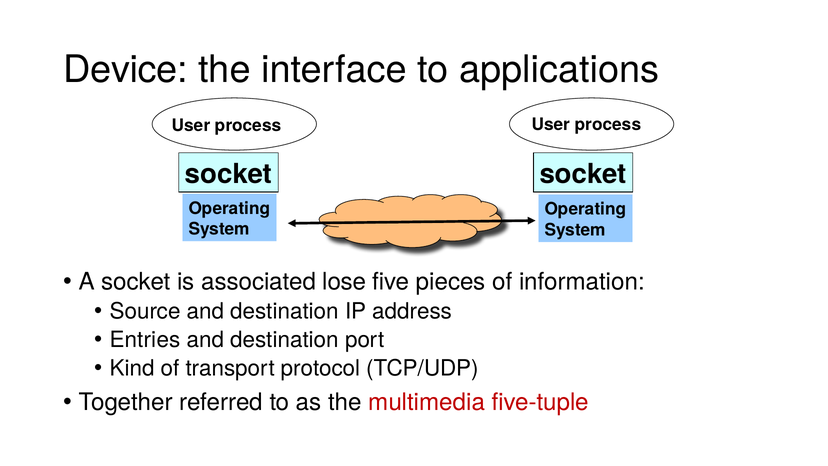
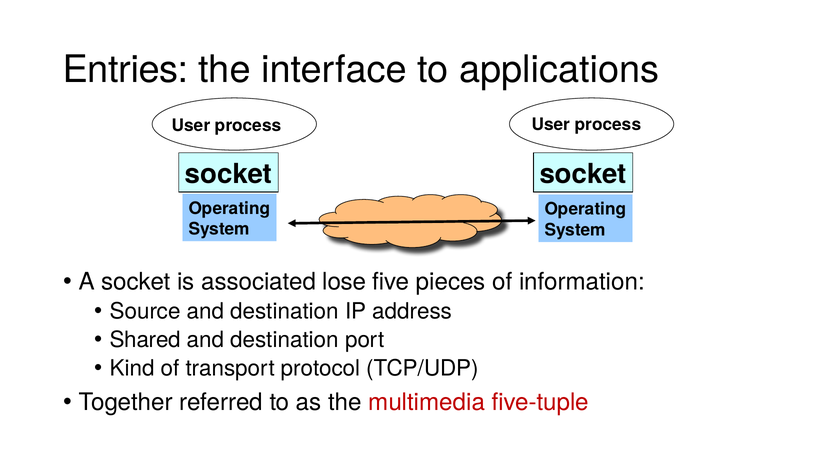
Device: Device -> Entries
Entries: Entries -> Shared
